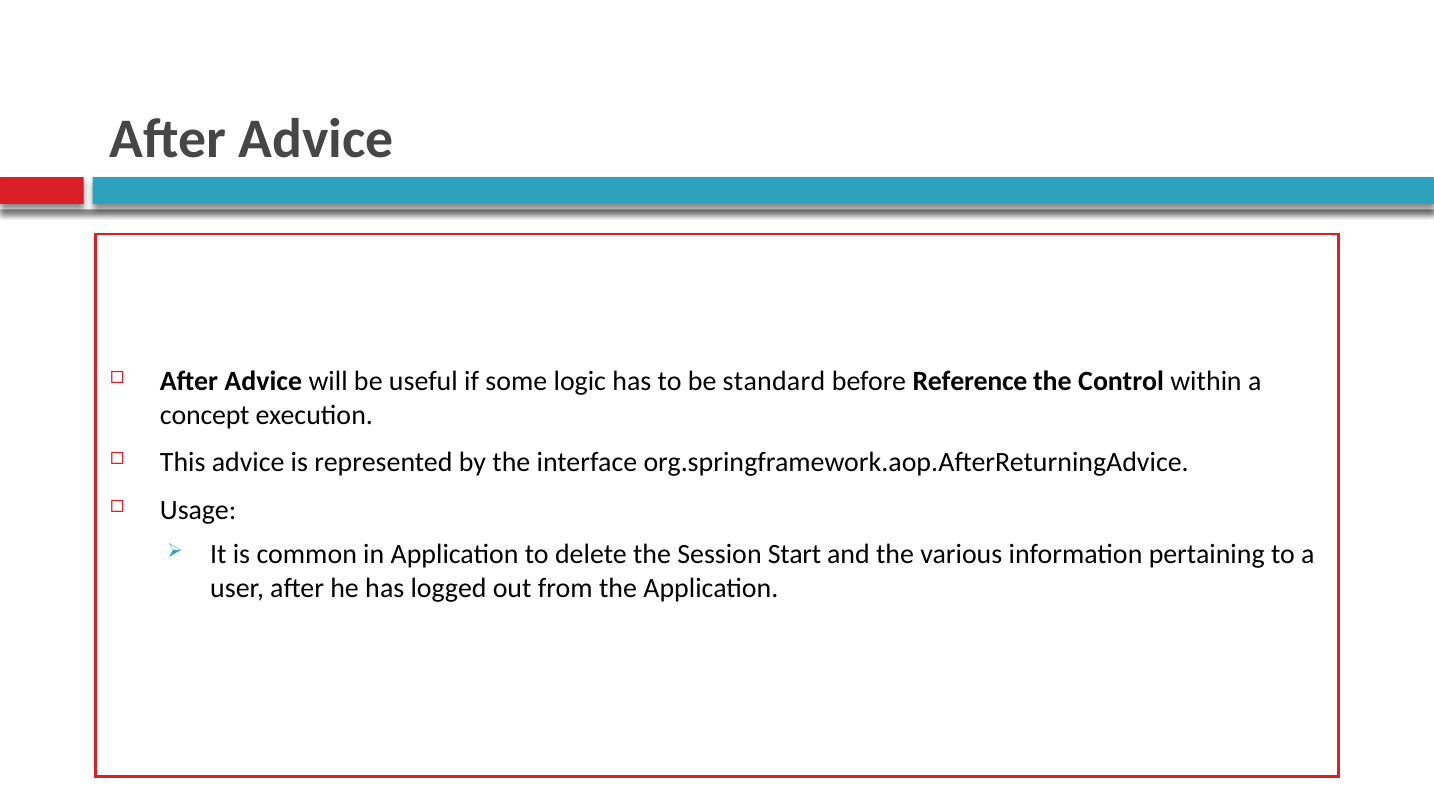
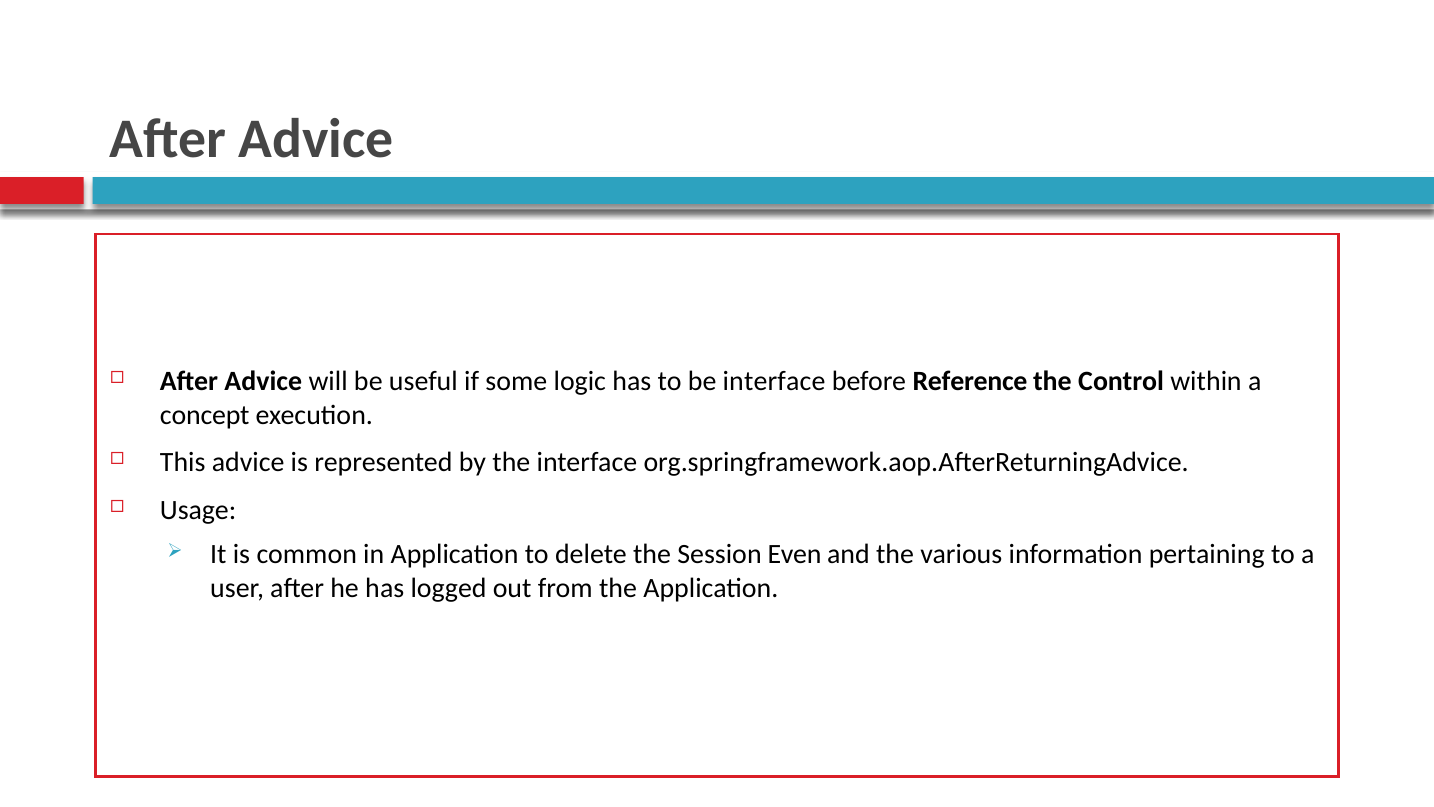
be standard: standard -> interface
Start: Start -> Even
